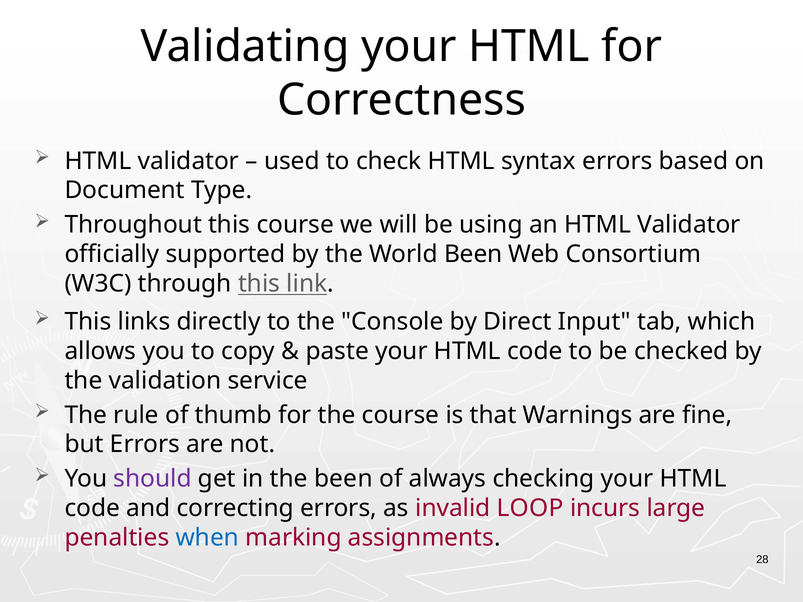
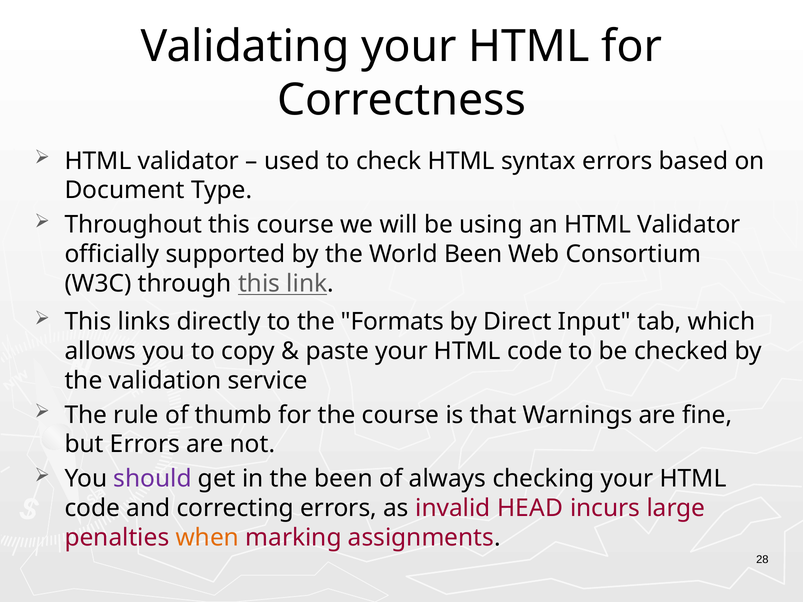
Console: Console -> Formats
LOOP: LOOP -> HEAD
when colour: blue -> orange
